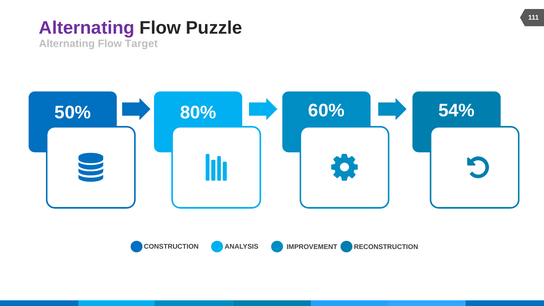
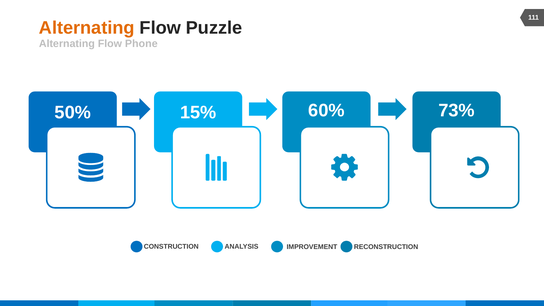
Alternating at (87, 28) colour: purple -> orange
Target: Target -> Phone
80%: 80% -> 15%
54%: 54% -> 73%
